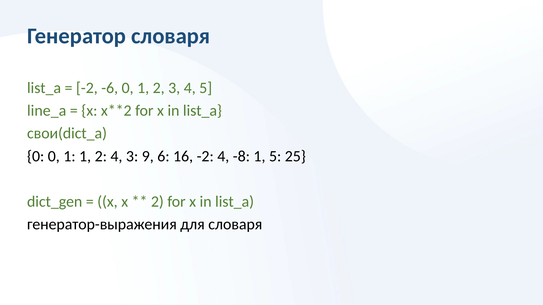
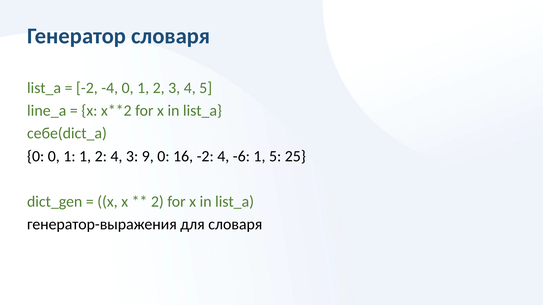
-6: -6 -> -4
свои(dict_a: свои(dict_a -> себе(dict_a
9 6: 6 -> 0
-8: -8 -> -6
